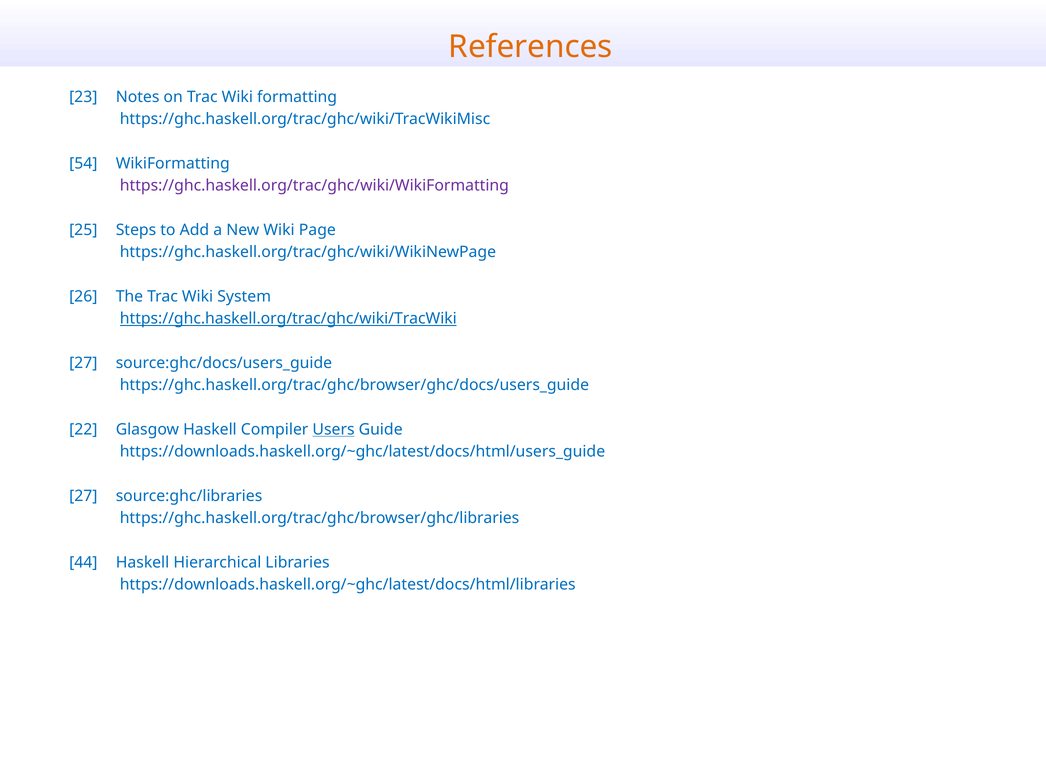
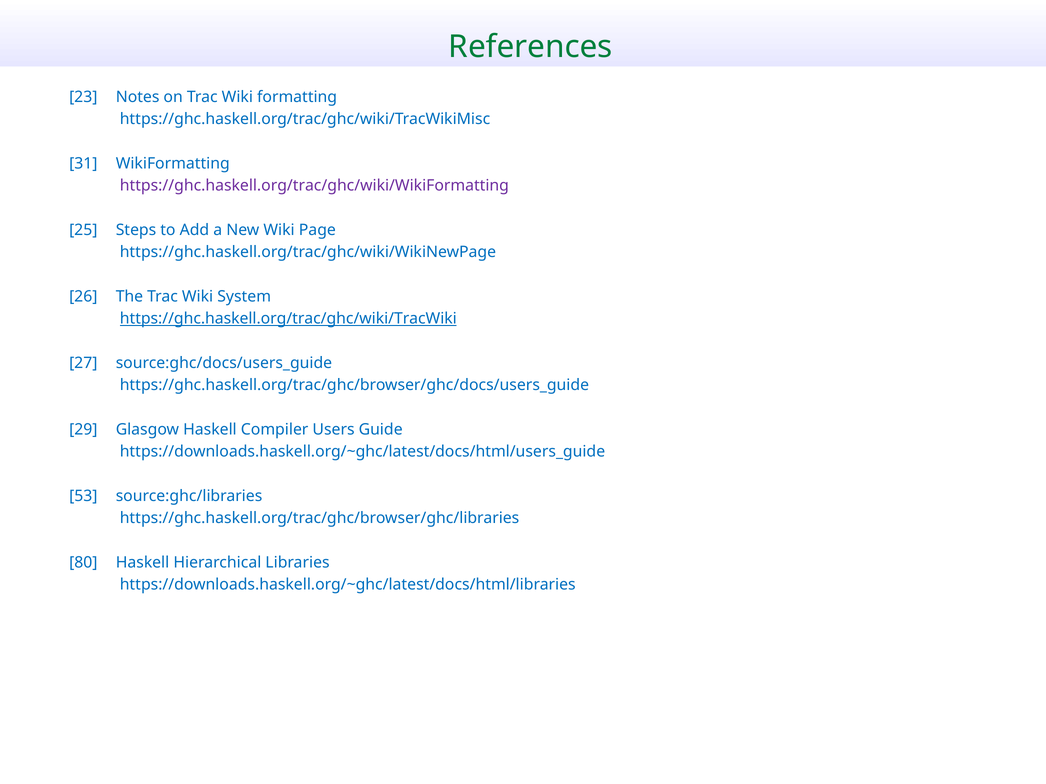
References colour: orange -> green
54: 54 -> 31
22: 22 -> 29
Users underline: present -> none
27 at (83, 496): 27 -> 53
44: 44 -> 80
